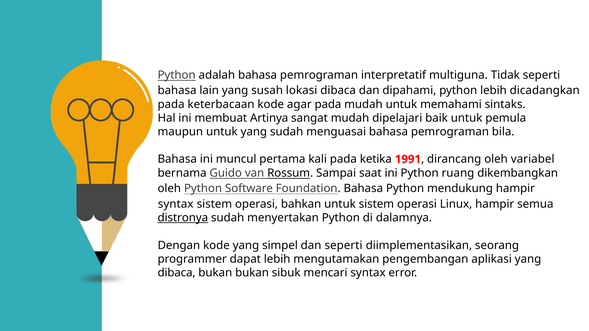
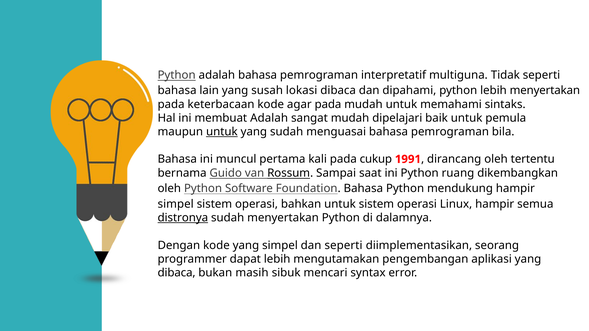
lebih dicadangkan: dicadangkan -> menyertakan
membuat Artinya: Artinya -> Adalah
untuk at (222, 132) underline: none -> present
ketika: ketika -> cukup
variabel: variabel -> tertentu
syntax at (176, 204): syntax -> simpel
bukan bukan: bukan -> masih
